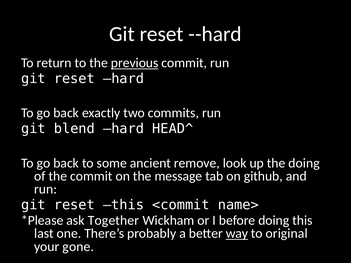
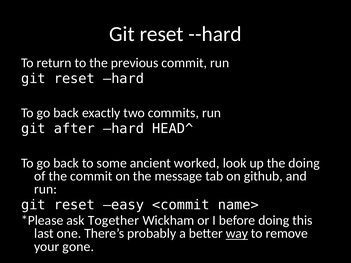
previous underline: present -> none
blend: blend -> after
remove: remove -> worked
reset this: this -> easy
original: original -> remove
